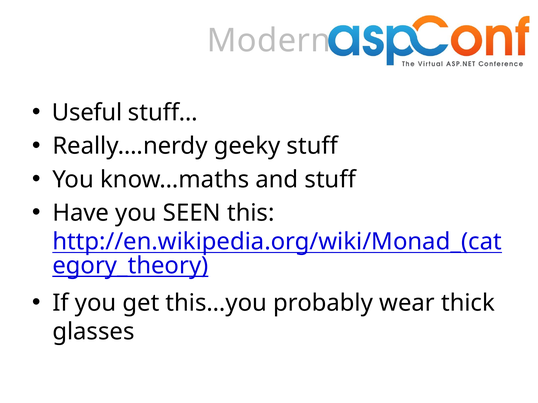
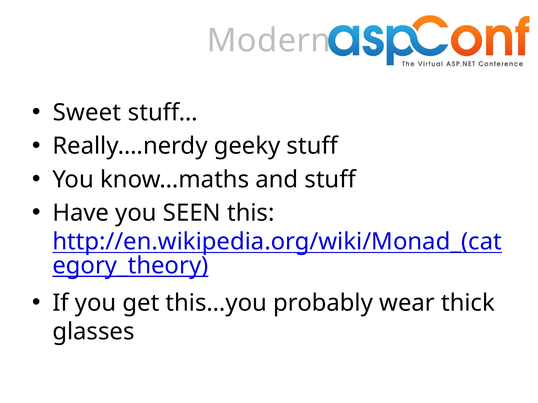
Useful: Useful -> Sweet
